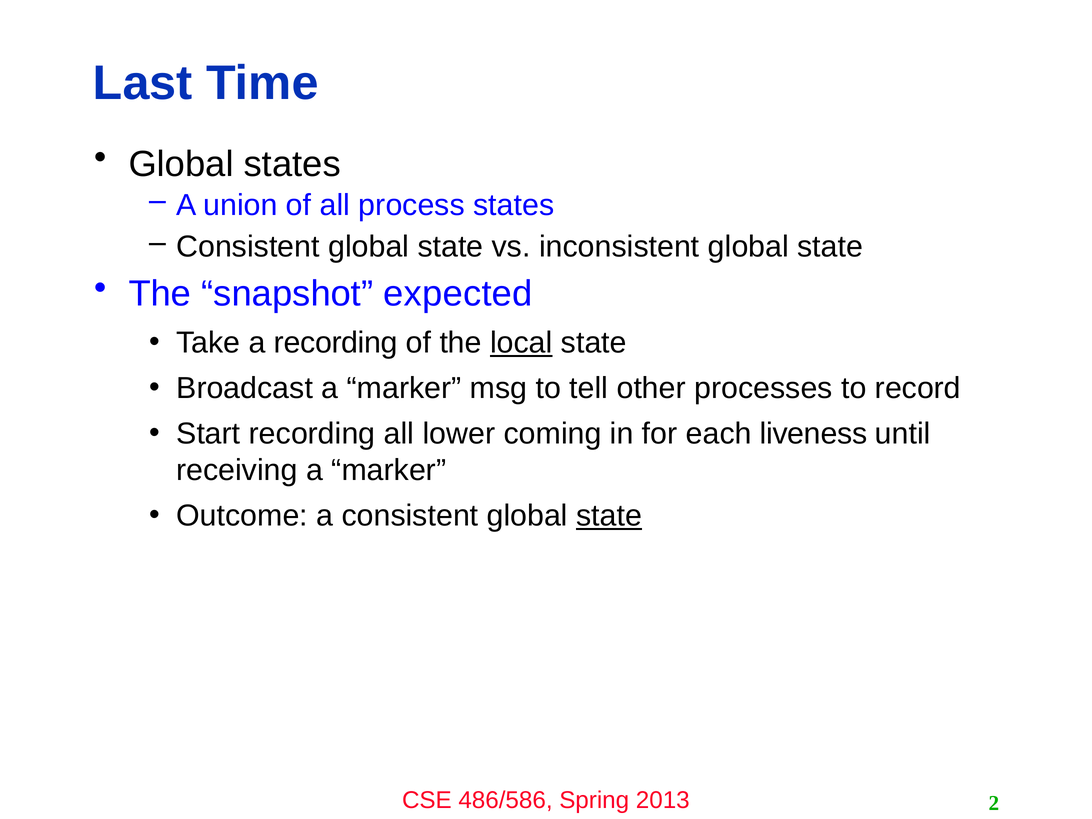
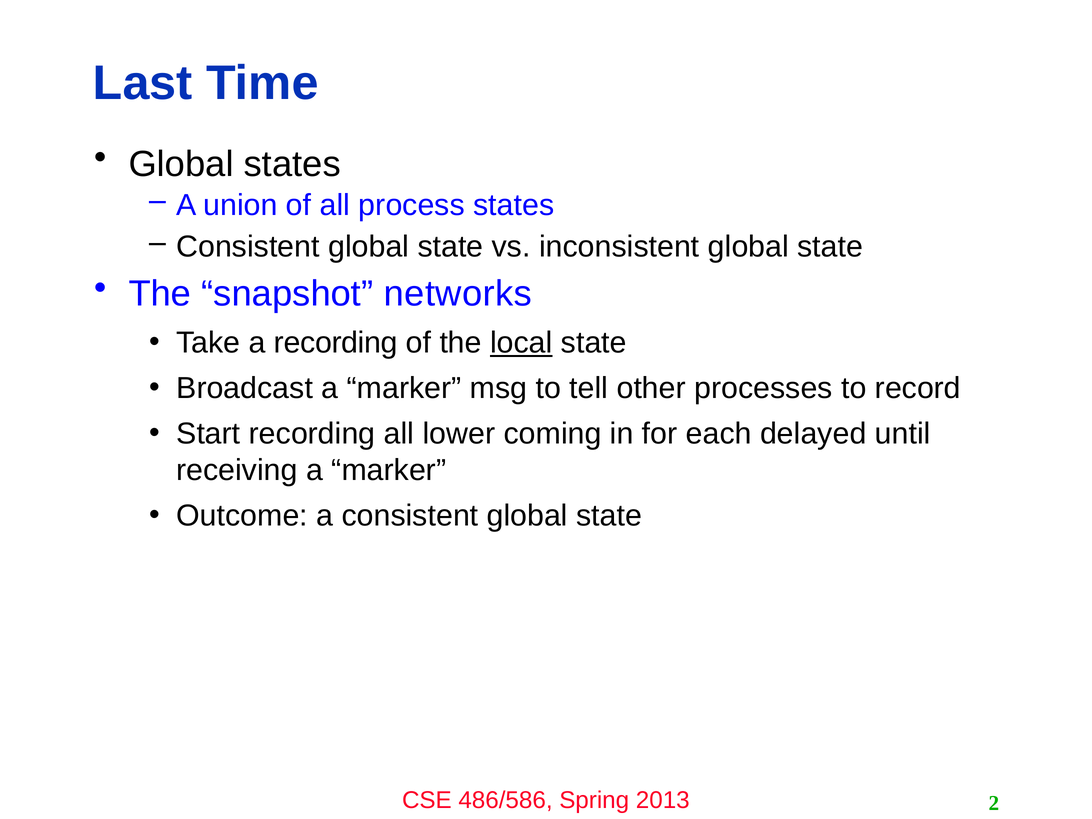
expected: expected -> networks
liveness: liveness -> delayed
state at (609, 516) underline: present -> none
